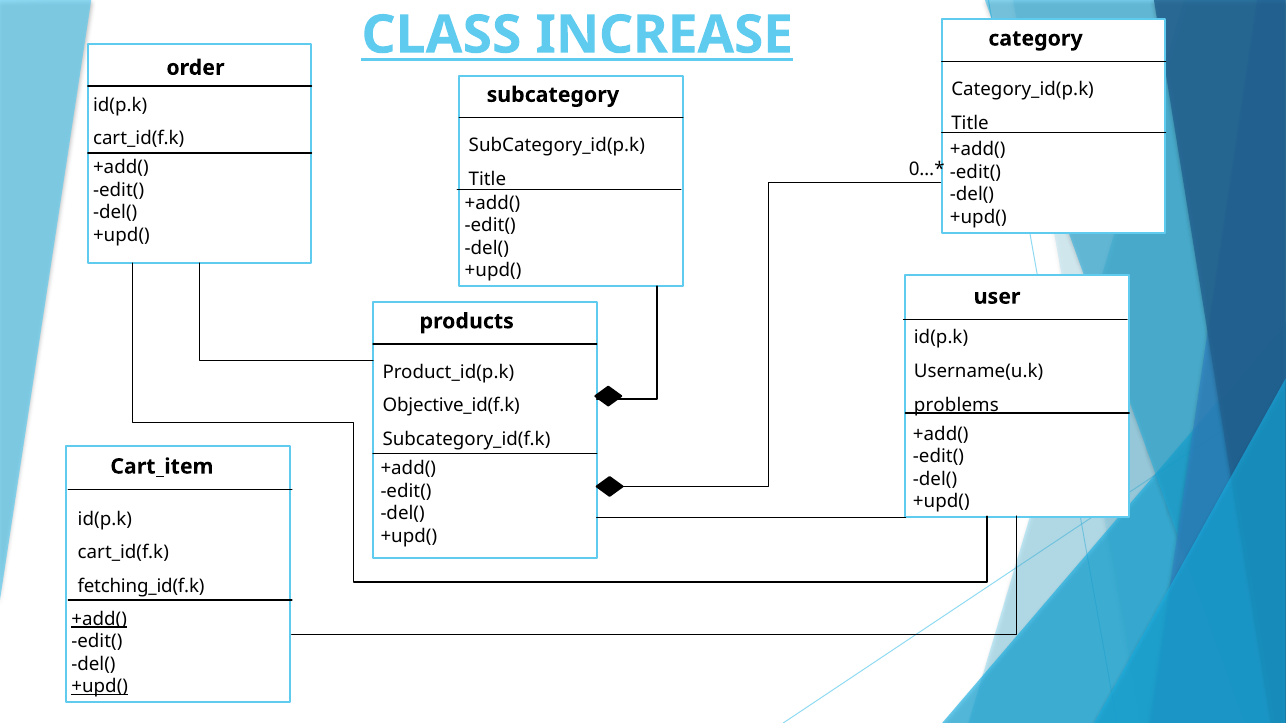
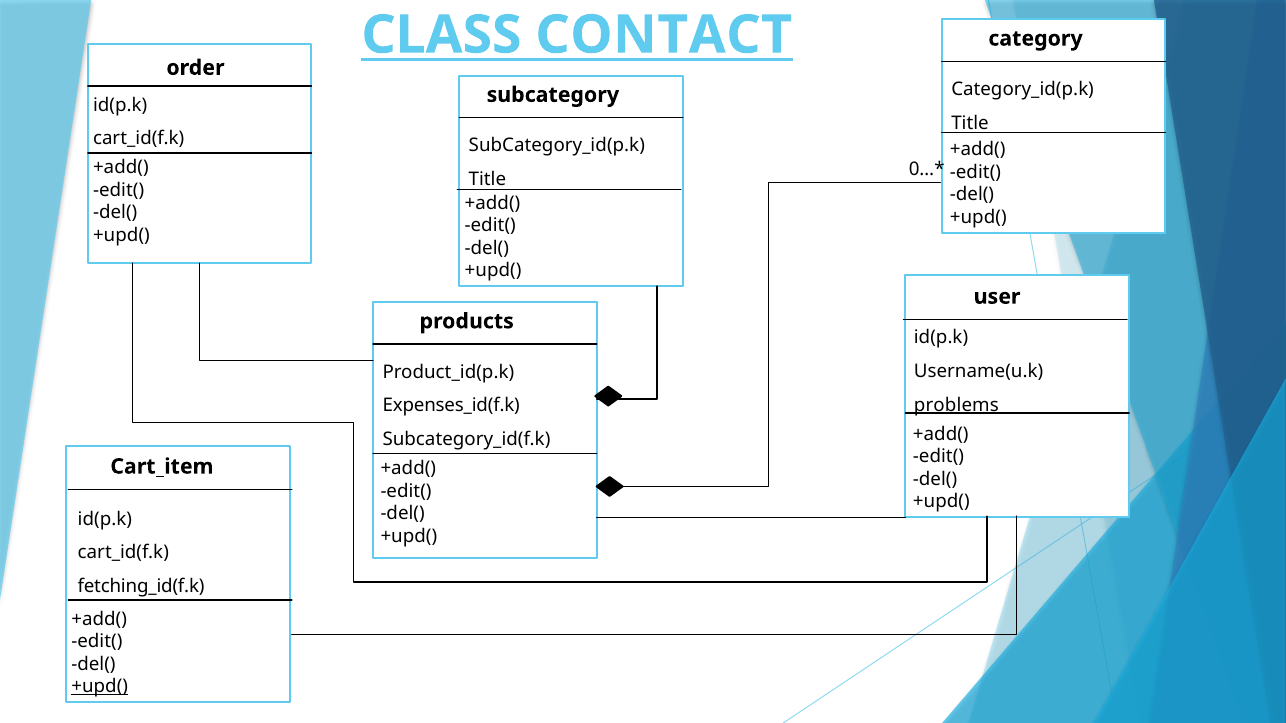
INCREASE: INCREASE -> CONTACT
Objective_id(f.k: Objective_id(f.k -> Expenses_id(f.k
+add( at (99, 619) underline: present -> none
